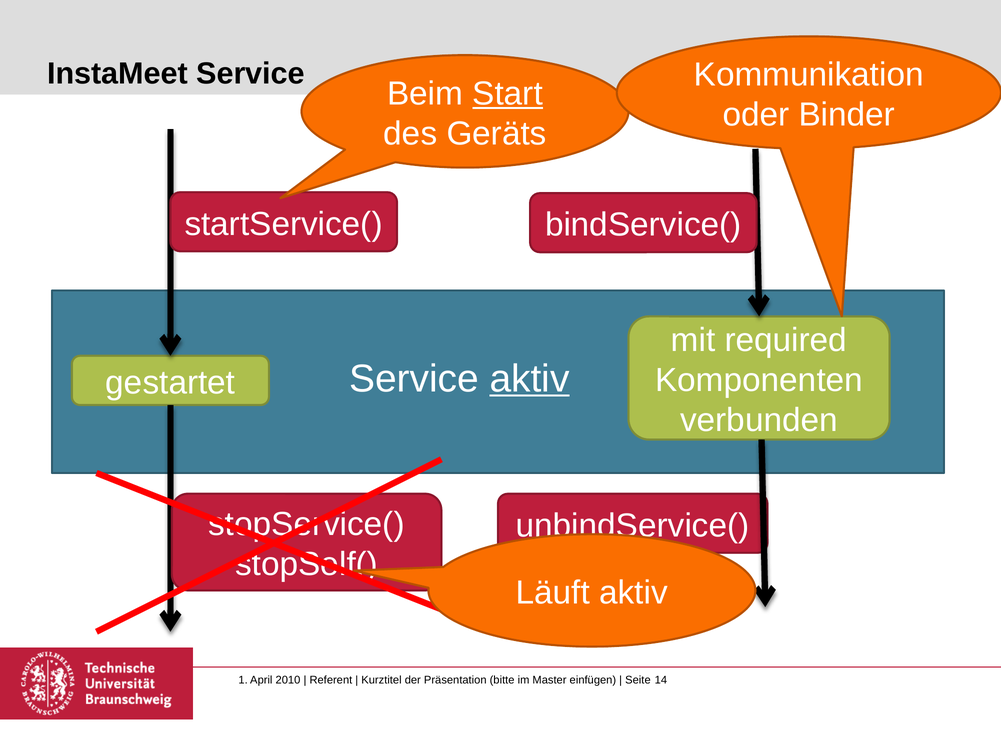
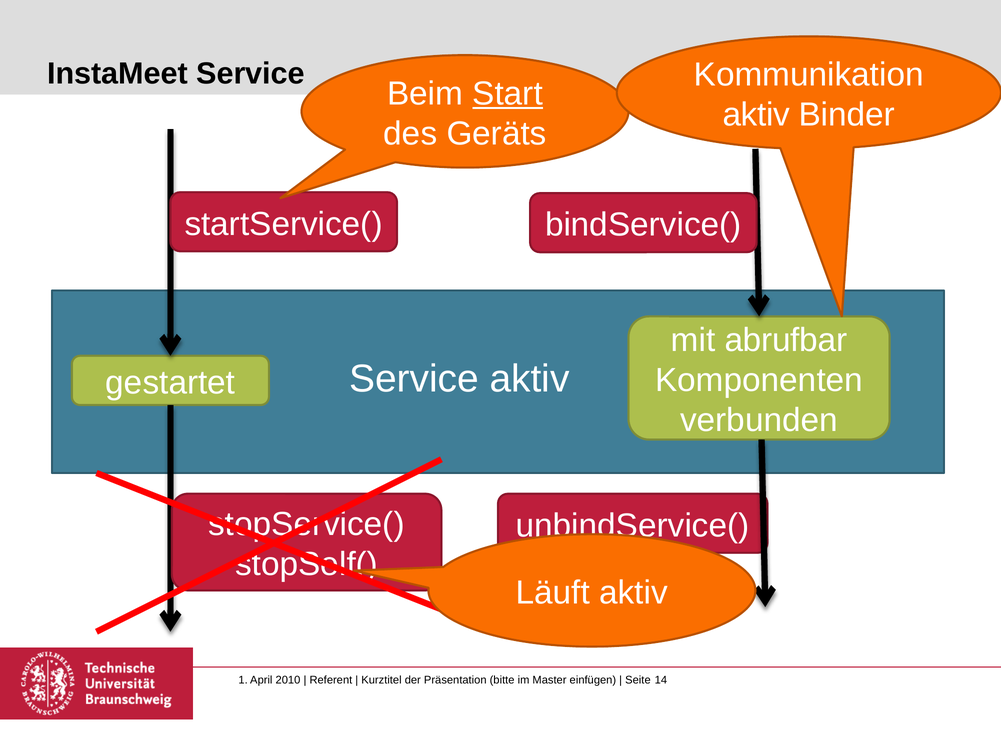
oder at (756, 115): oder -> aktiv
required: required -> abrufbar
aktiv at (530, 379) underline: present -> none
